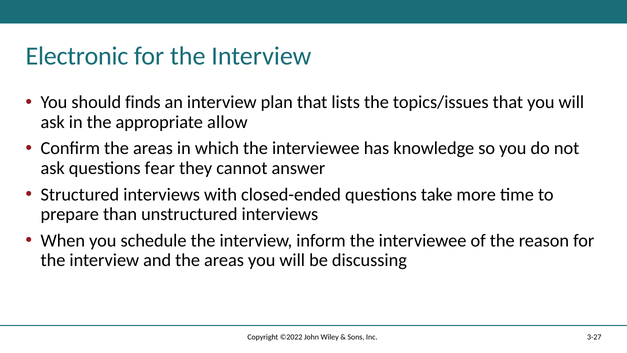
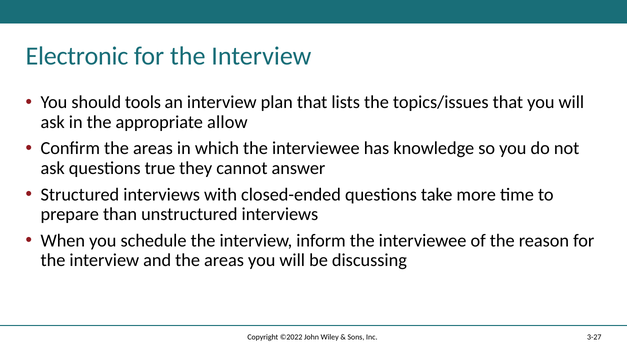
finds: finds -> tools
fear: fear -> true
